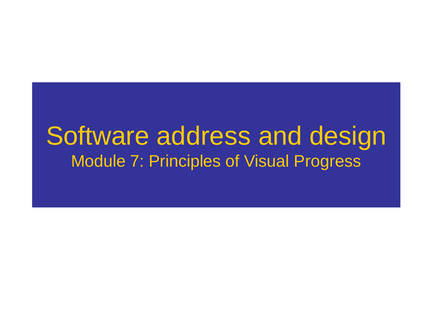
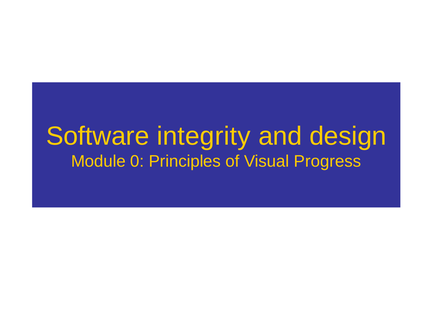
address: address -> integrity
7: 7 -> 0
